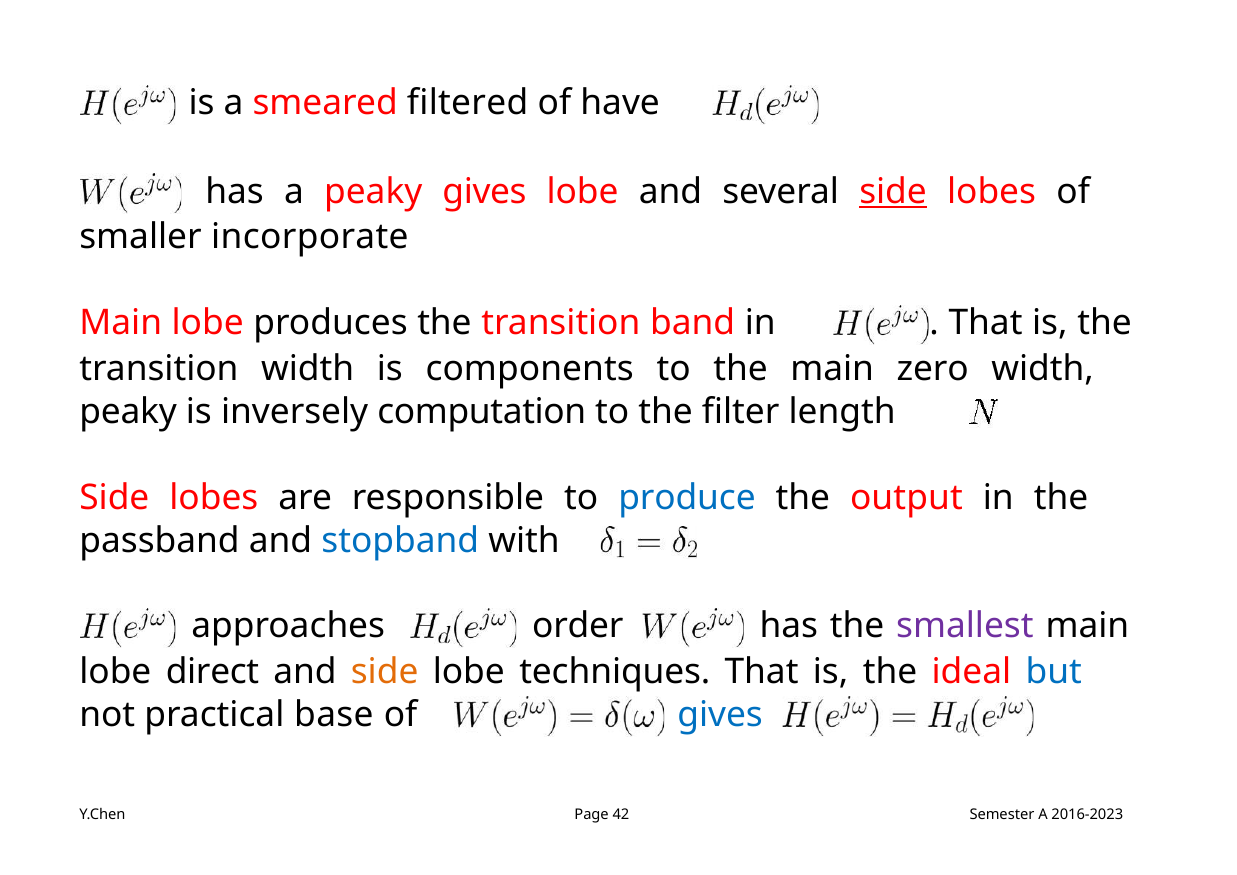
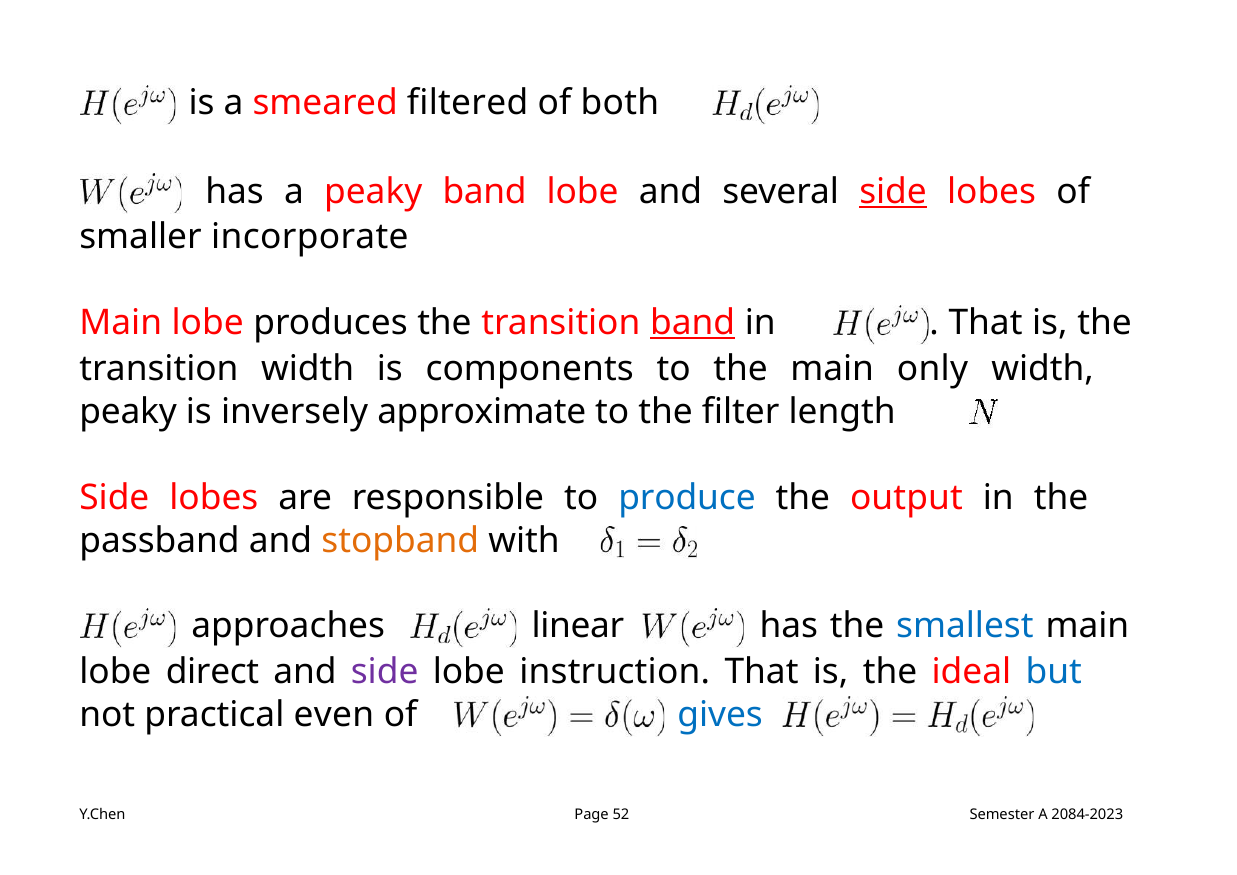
have: have -> both
peaky gives: gives -> band
band at (693, 323) underline: none -> present
zero: zero -> only
computation: computation -> approximate
stopband colour: blue -> orange
order: order -> linear
smallest colour: purple -> blue
side at (385, 672) colour: orange -> purple
techniques: techniques -> instruction
base: base -> even
42: 42 -> 52
2016-2023: 2016-2023 -> 2084-2023
